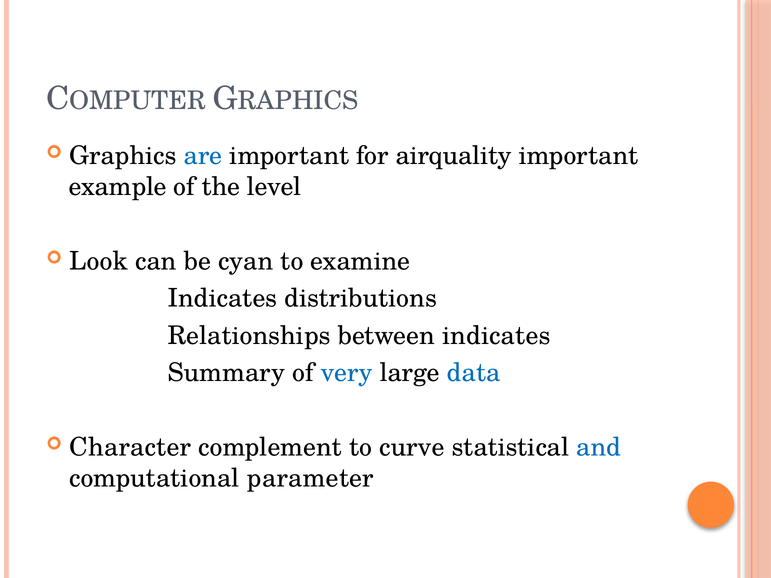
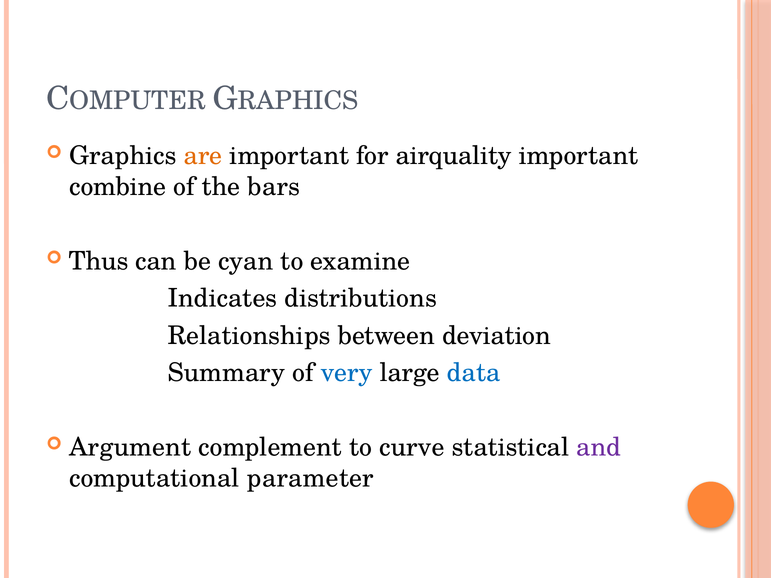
are colour: blue -> orange
example: example -> combine
level: level -> bars
Look: Look -> Thus
between indicates: indicates -> deviation
Character: Character -> Argument
and colour: blue -> purple
